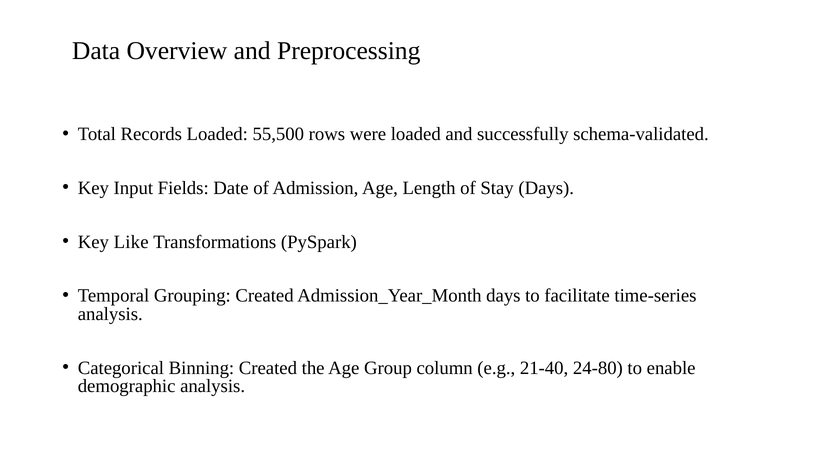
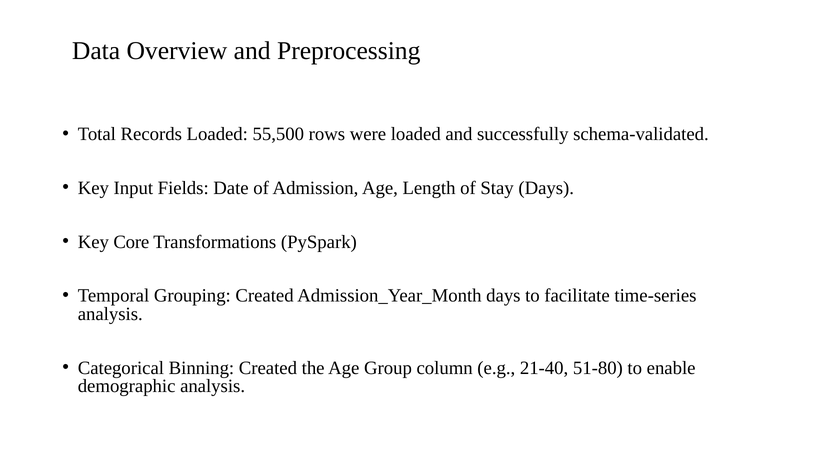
Like: Like -> Core
24-80: 24-80 -> 51-80
